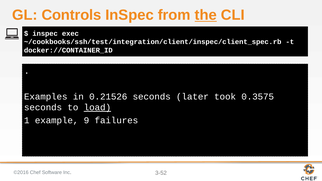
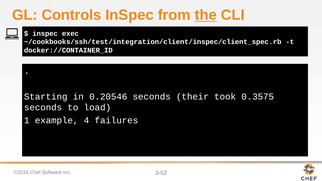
Examples: Examples -> Starting
0.21526: 0.21526 -> 0.20546
later: later -> their
load underline: present -> none
9: 9 -> 4
